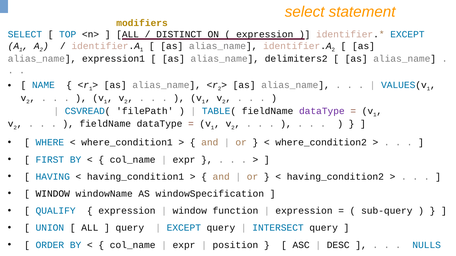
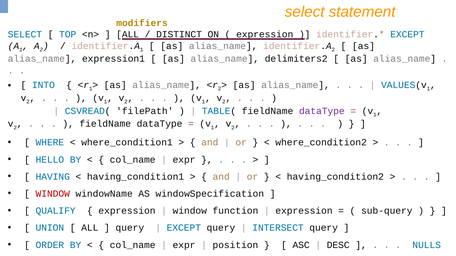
NAME: NAME -> INTO
FIRST at (50, 160): FIRST -> HELLO
WINDOW at (53, 194) colour: black -> red
